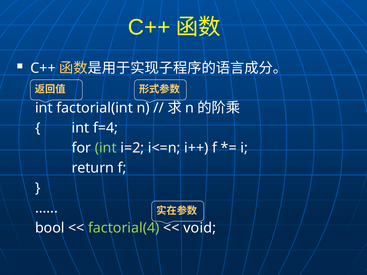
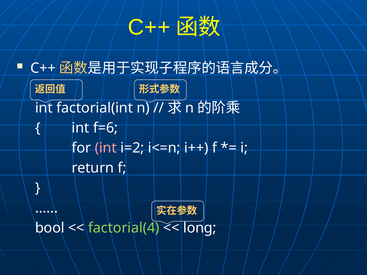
f=4: f=4 -> f=6
int at (106, 148) colour: light green -> pink
void: void -> long
